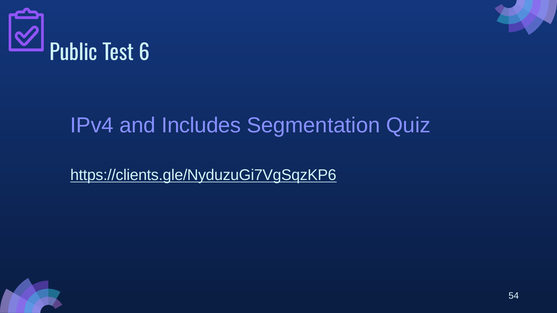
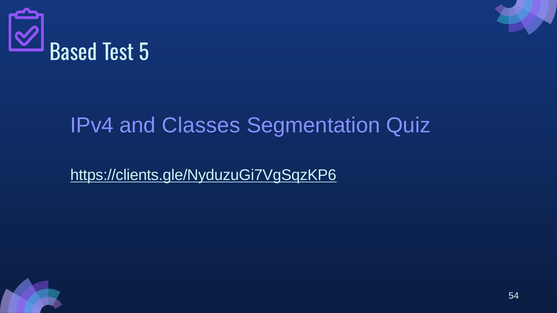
Public: Public -> Based
6: 6 -> 5
Includes: Includes -> Classes
